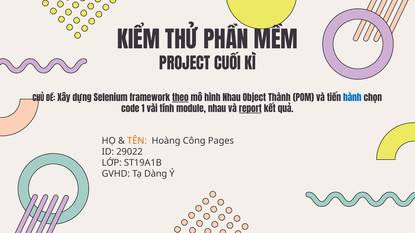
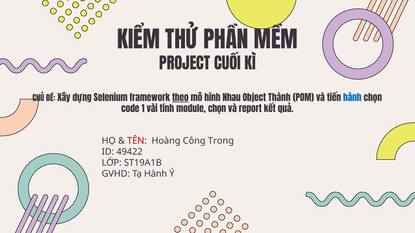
module nhau: nhau -> chọn
report underline: present -> none
TÊN colour: orange -> red
Pages: Pages -> Trong
29022: 29022 -> 49422
Tạ Dàng: Dàng -> Hành
